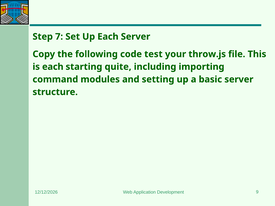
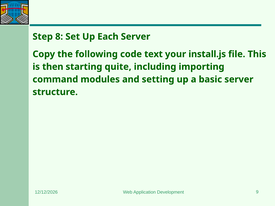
7: 7 -> 8
test: test -> text
throw.js: throw.js -> install.js
is each: each -> then
